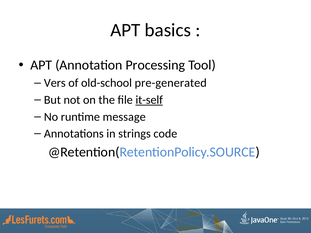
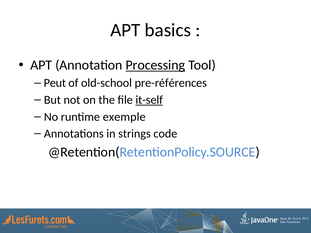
Processing underline: none -> present
Vers: Vers -> Peut
pre-generated: pre-generated -> pre-références
message: message -> exemple
